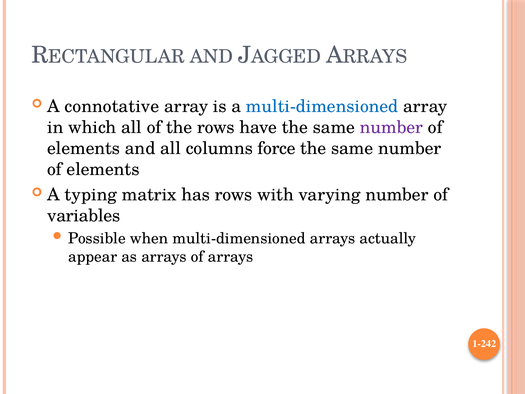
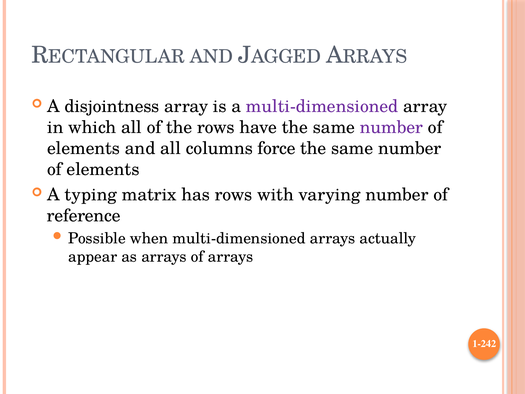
connotative: connotative -> disjointness
multi-dimensioned at (322, 106) colour: blue -> purple
variables: variables -> reference
